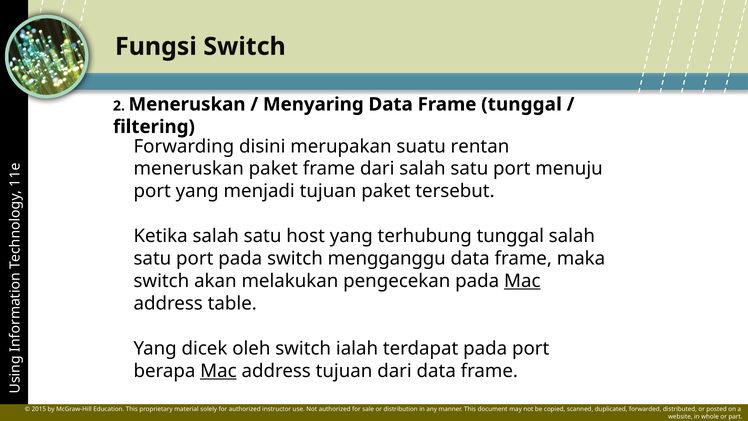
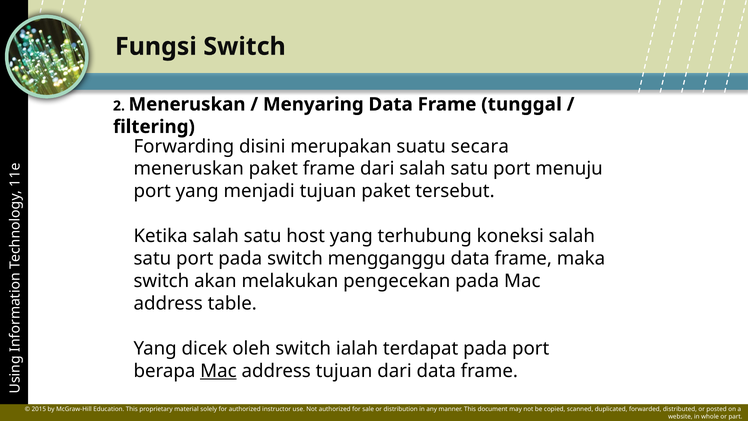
rentan: rentan -> secara
terhubung tunggal: tunggal -> koneksi
Mac at (522, 281) underline: present -> none
